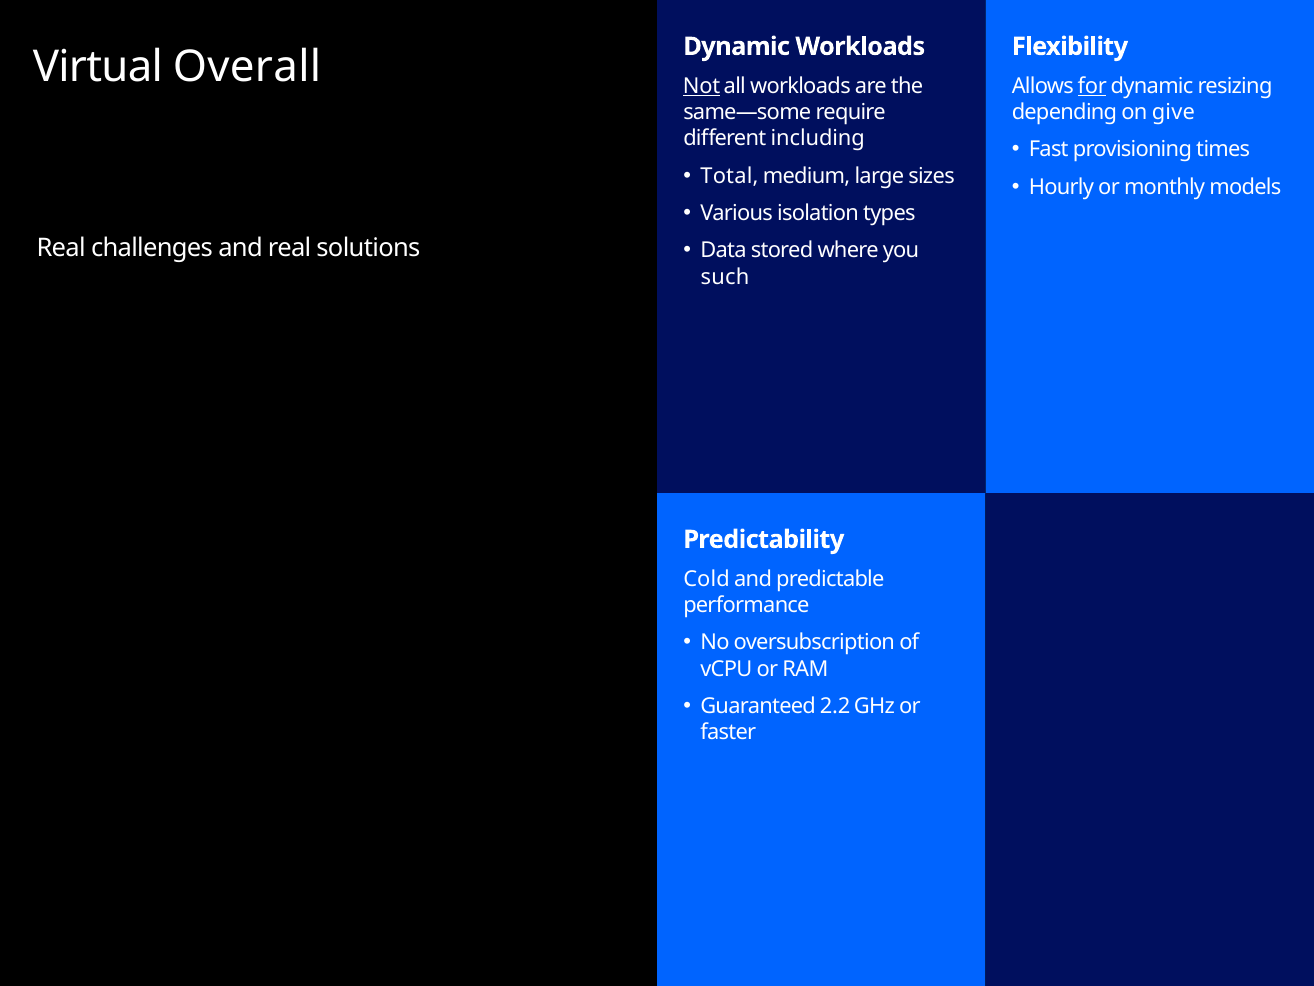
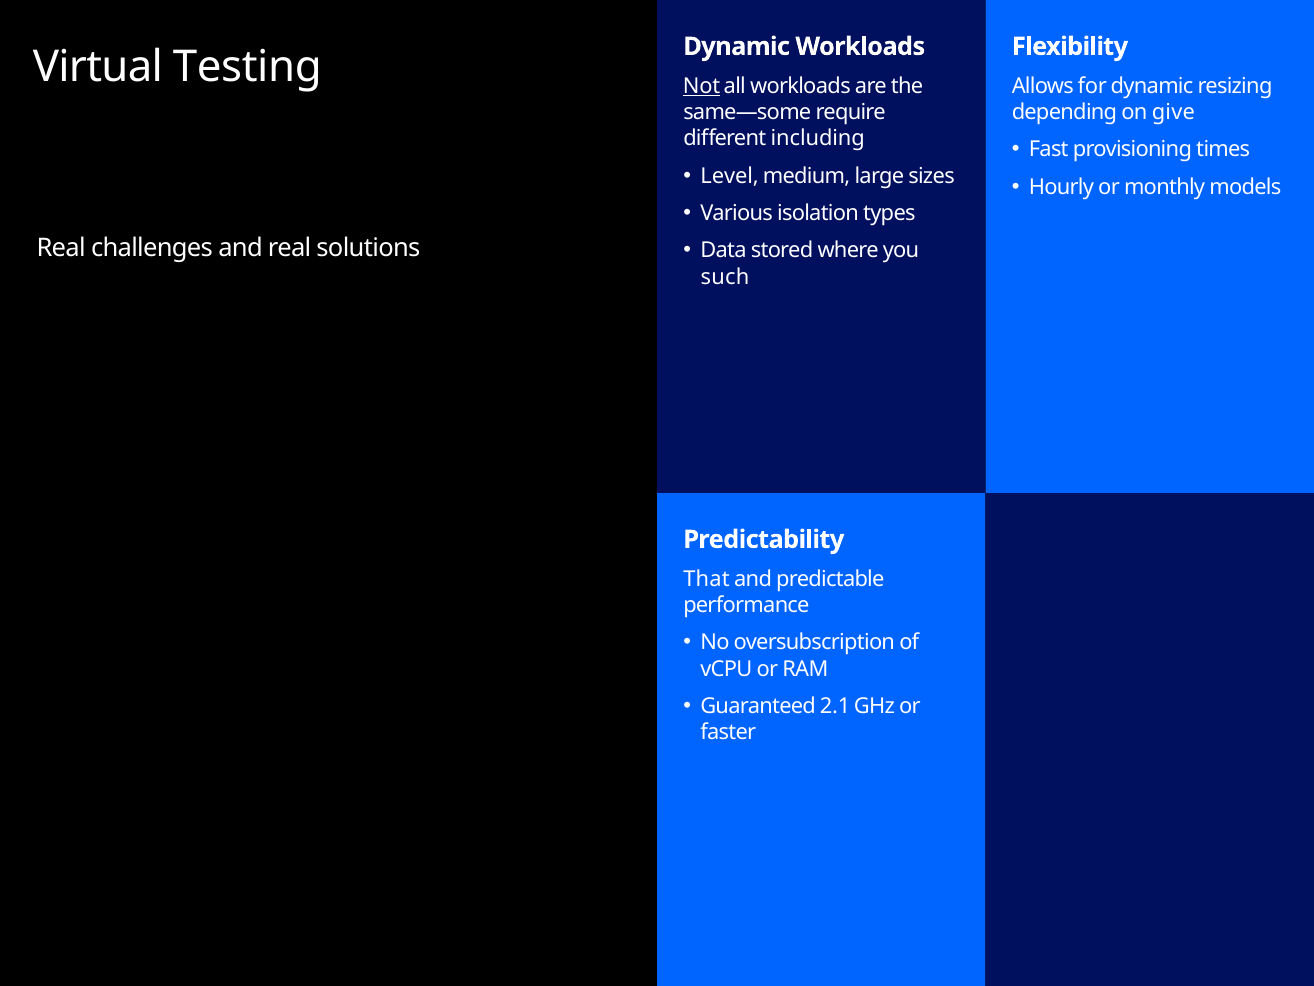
Overall: Overall -> Testing
for underline: present -> none
Total: Total -> Level
Cold: Cold -> That
2.2: 2.2 -> 2.1
